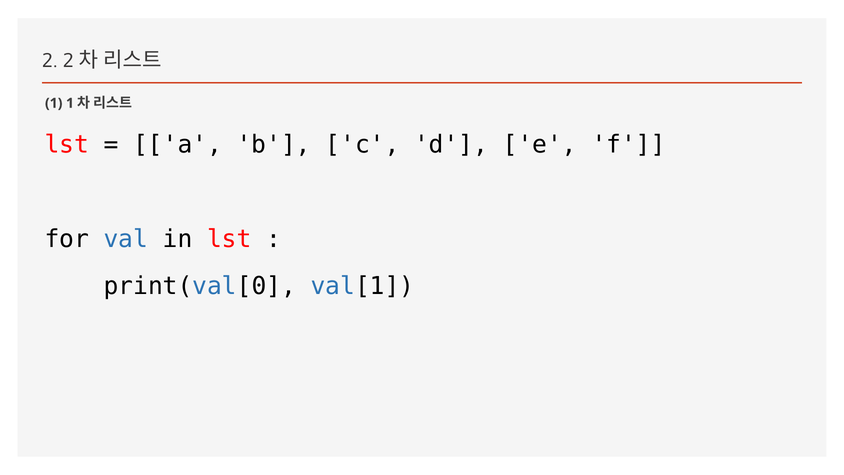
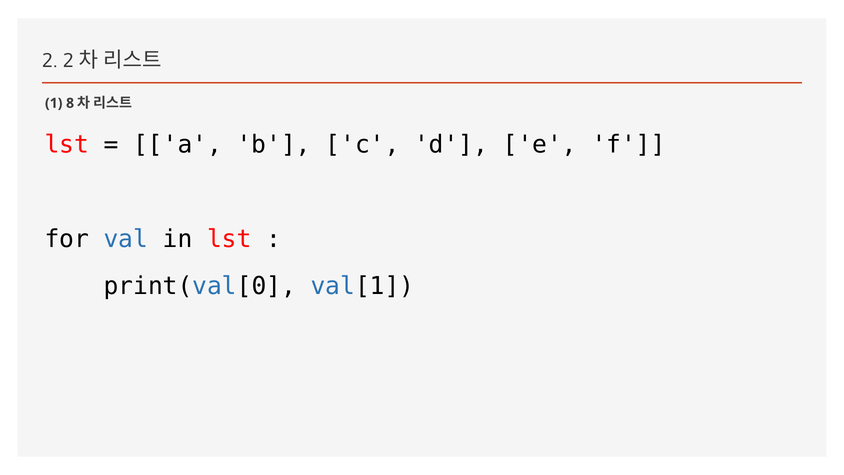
1 1: 1 -> 8
